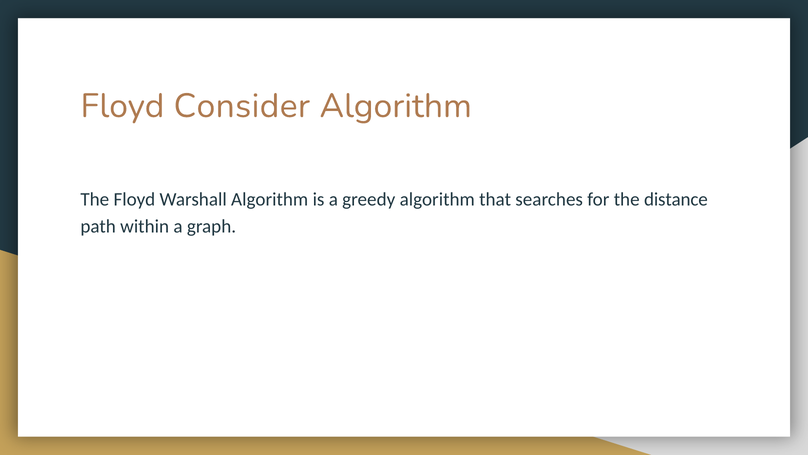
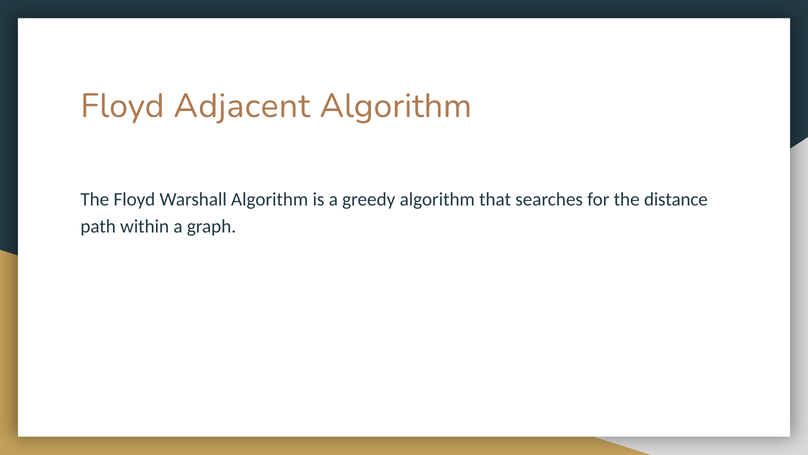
Consider: Consider -> Adjacent
